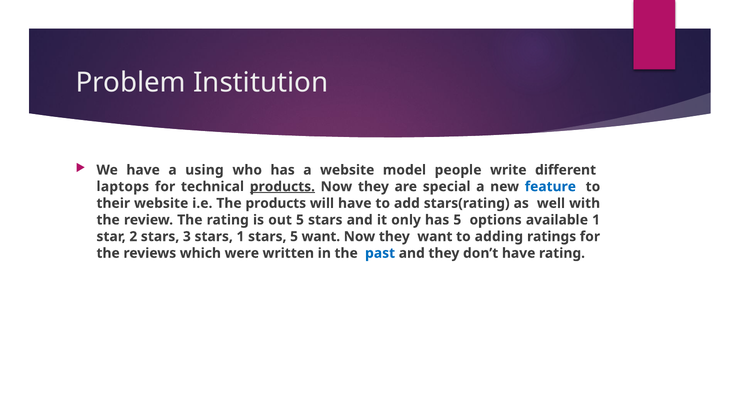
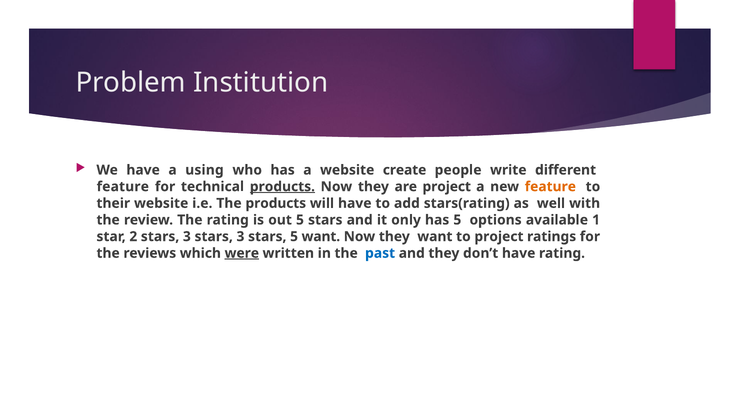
model: model -> create
laptops at (123, 187): laptops -> feature
are special: special -> project
feature at (550, 187) colour: blue -> orange
3 stars 1: 1 -> 3
to adding: adding -> project
were underline: none -> present
